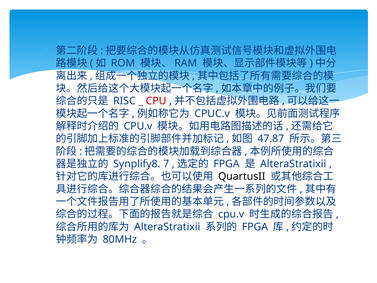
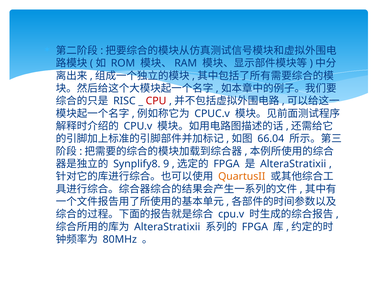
47.87: 47.87 -> 66.04
7: 7 -> 9
QuartusII colour: black -> orange
